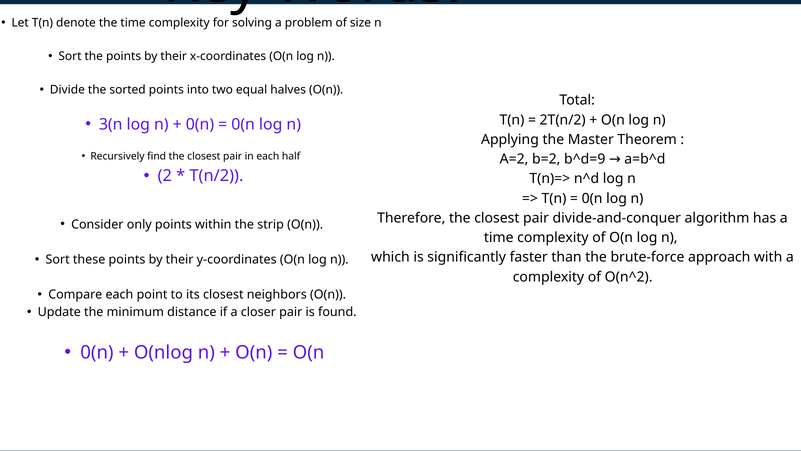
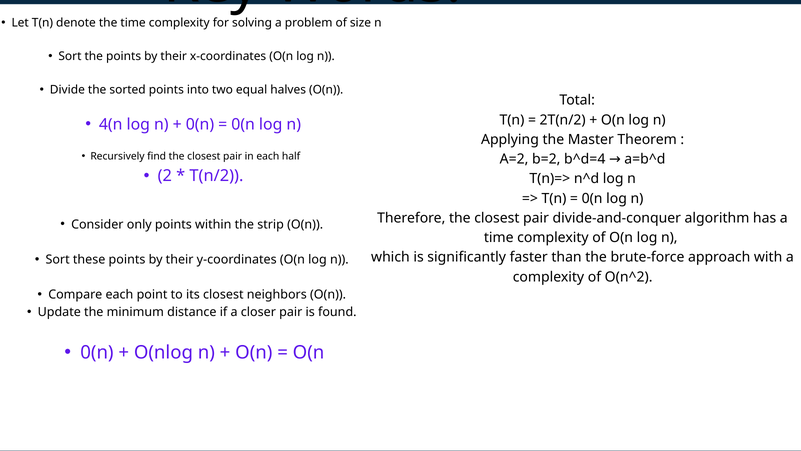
3(n: 3(n -> 4(n
b^d=9: b^d=9 -> b^d=4
